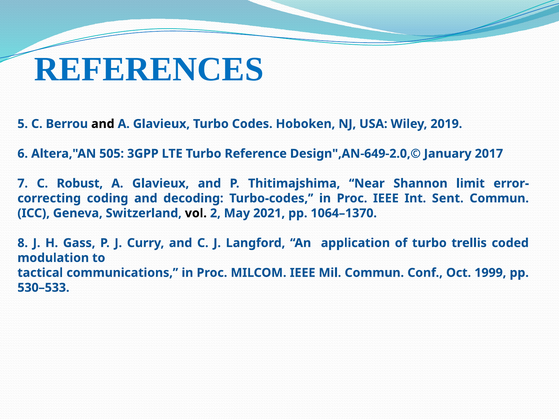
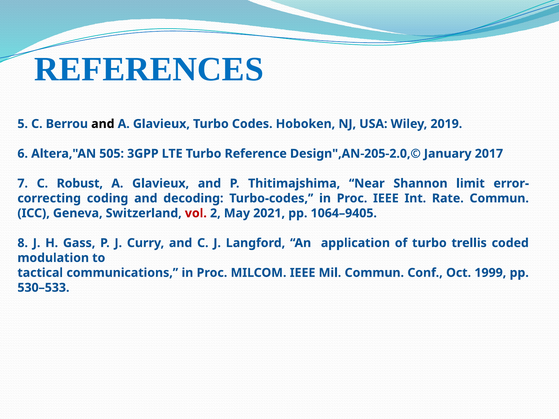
Design",AN-649-2.0,©: Design",AN-649-2.0,© -> Design",AN-205-2.0,©
Sent: Sent -> Rate
vol colour: black -> red
1064–1370: 1064–1370 -> 1064–9405
